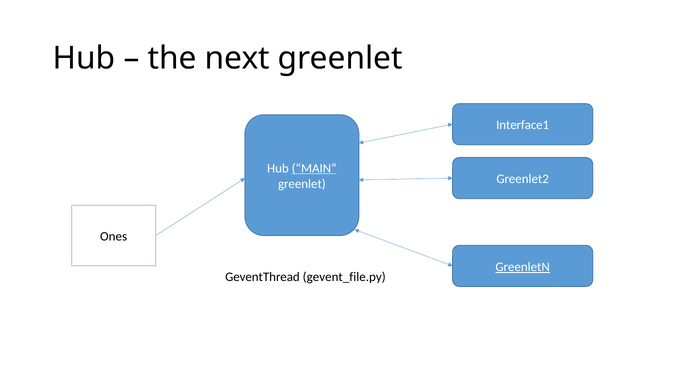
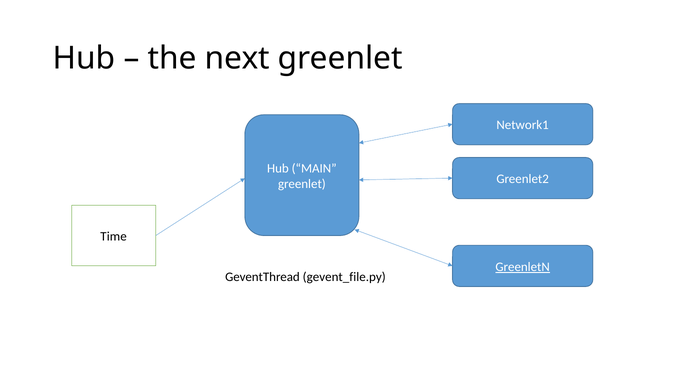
Interface1: Interface1 -> Network1
MAIN underline: present -> none
Ones: Ones -> Time
